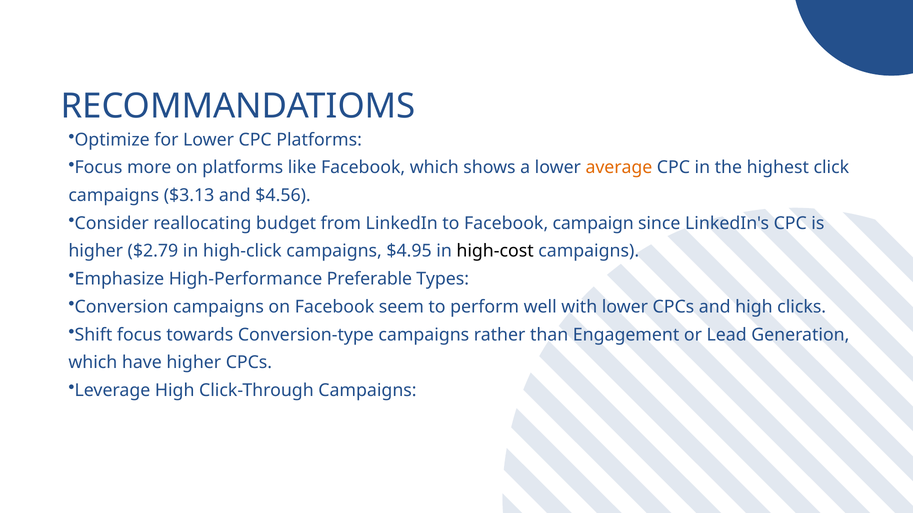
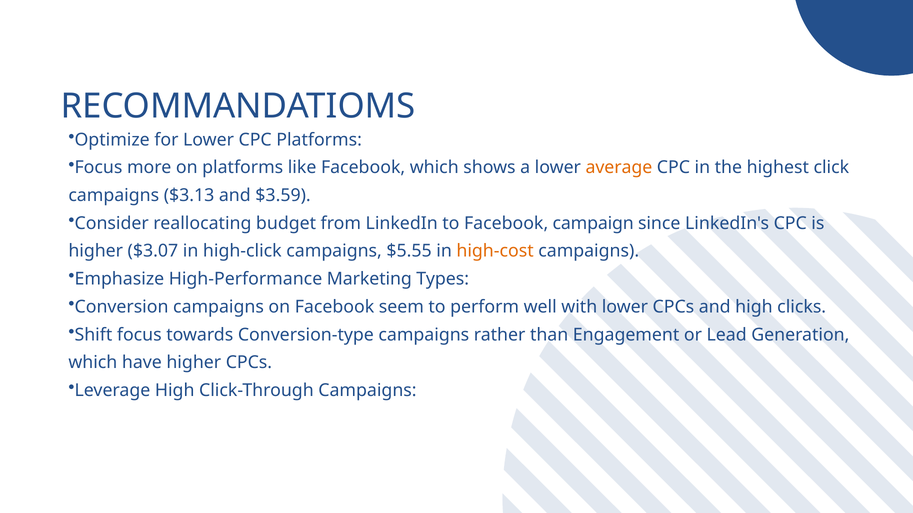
$4.56: $4.56 -> $3.59
$2.79: $2.79 -> $3.07
$4.95: $4.95 -> $5.55
high-cost colour: black -> orange
Preferable: Preferable -> Marketing
